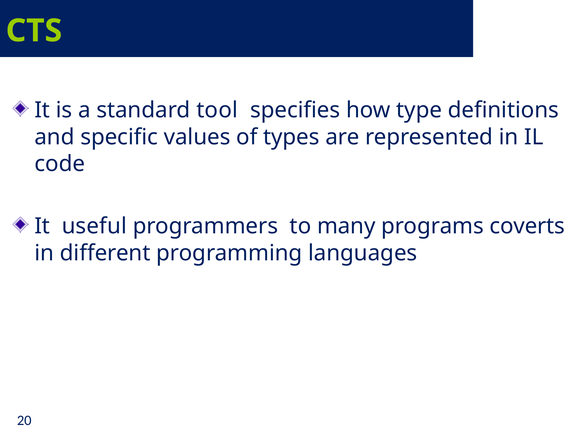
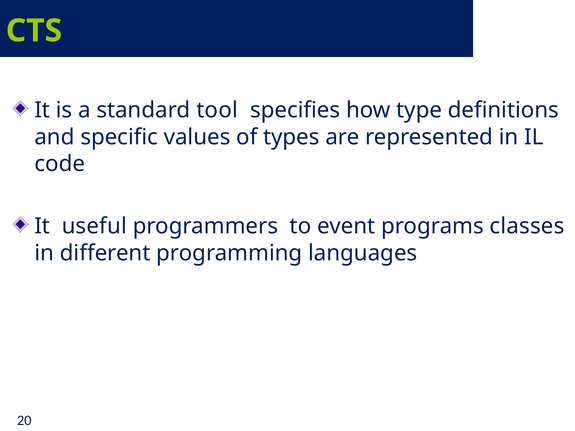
many: many -> event
coverts: coverts -> classes
